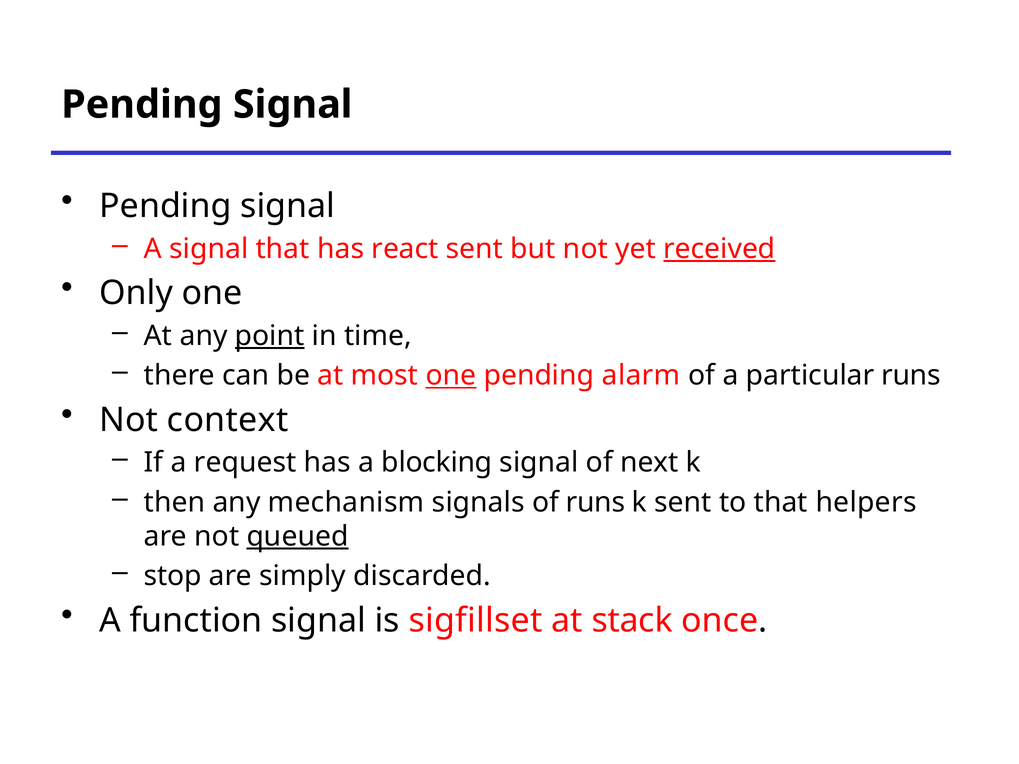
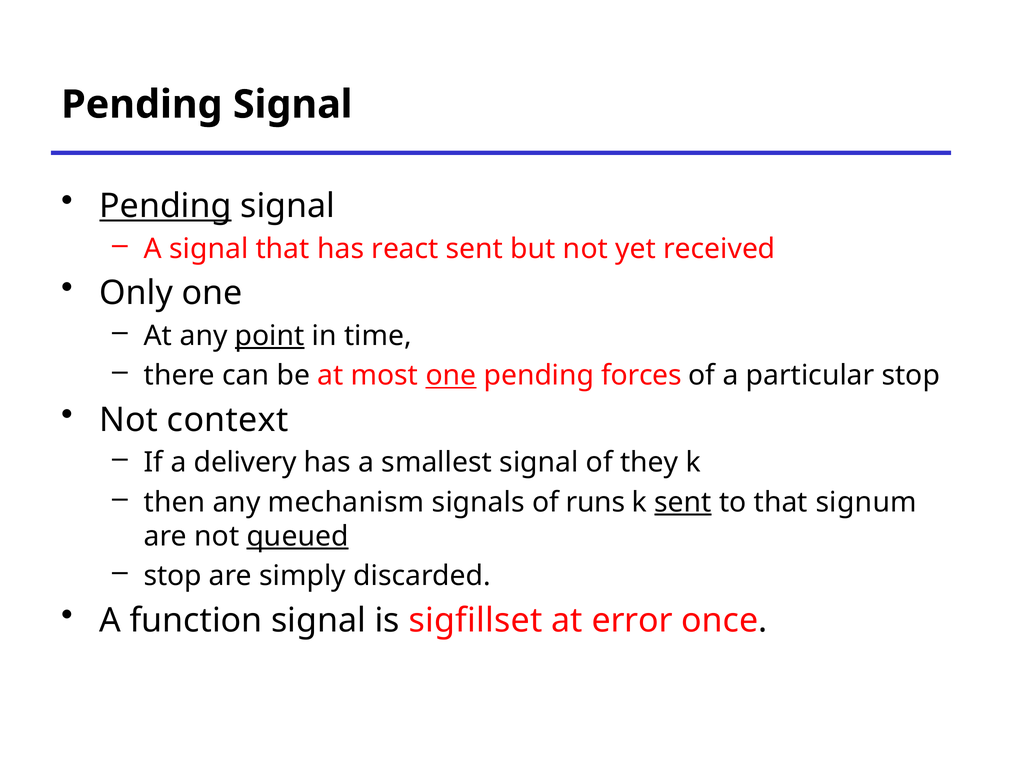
Pending at (165, 206) underline: none -> present
received underline: present -> none
alarm: alarm -> forces
particular runs: runs -> stop
request: request -> delivery
blocking: blocking -> smallest
next: next -> they
sent at (683, 502) underline: none -> present
helpers: helpers -> signum
stack: stack -> error
